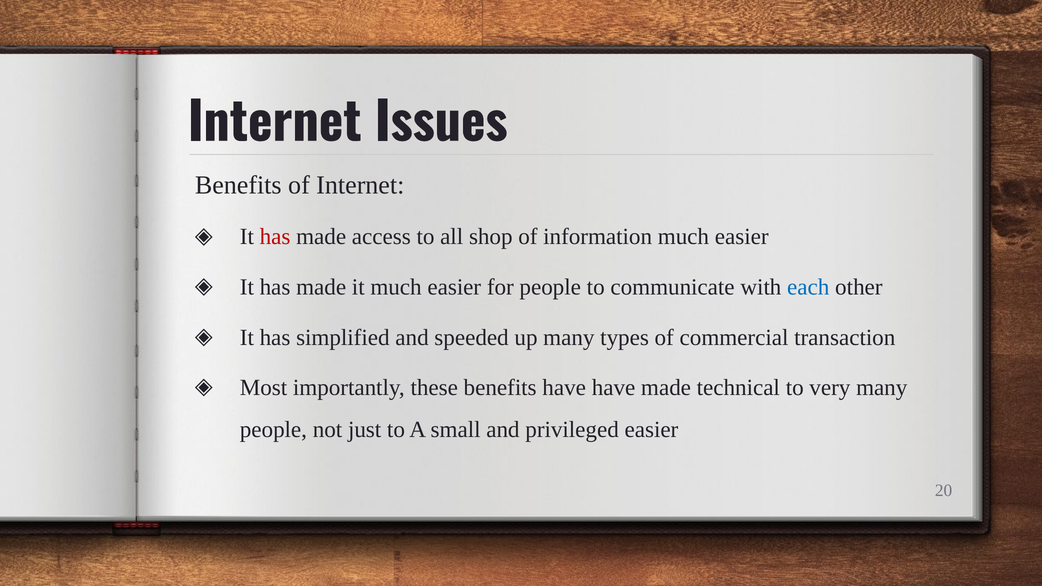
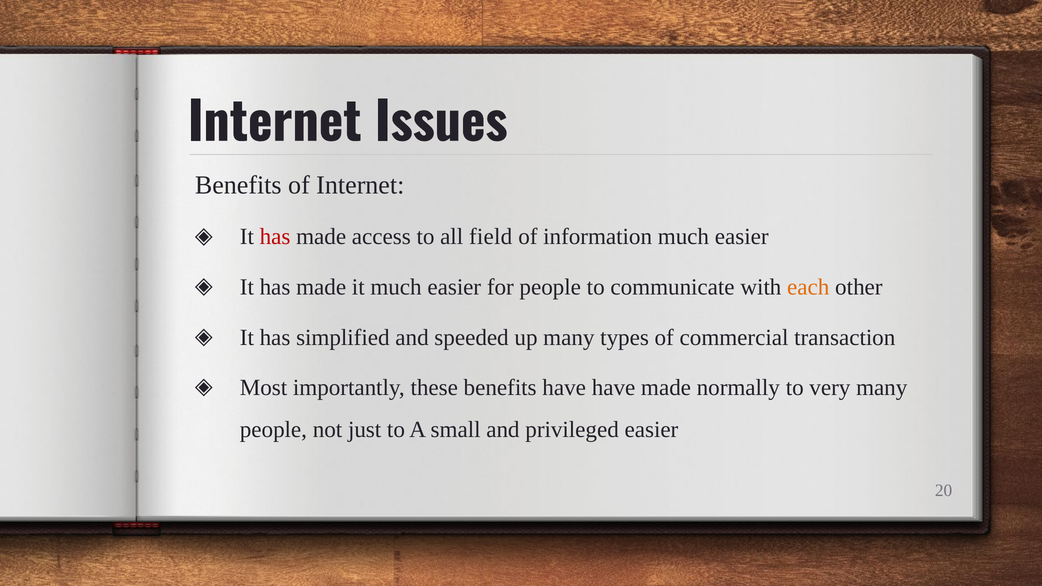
shop: shop -> field
each colour: blue -> orange
technical: technical -> normally
